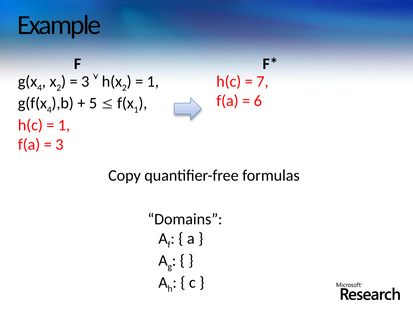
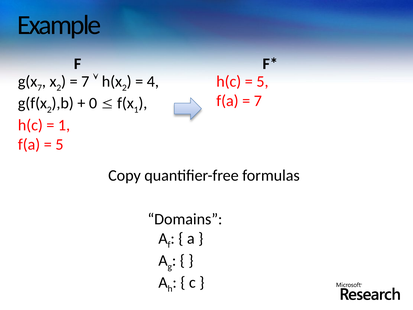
4 at (40, 88): 4 -> 7
3 at (85, 81): 3 -> 7
1 at (153, 81): 1 -> 4
7 at (262, 81): 7 -> 5
6 at (258, 101): 6 -> 7
4 at (49, 110): 4 -> 2
5: 5 -> 0
3 at (59, 144): 3 -> 5
